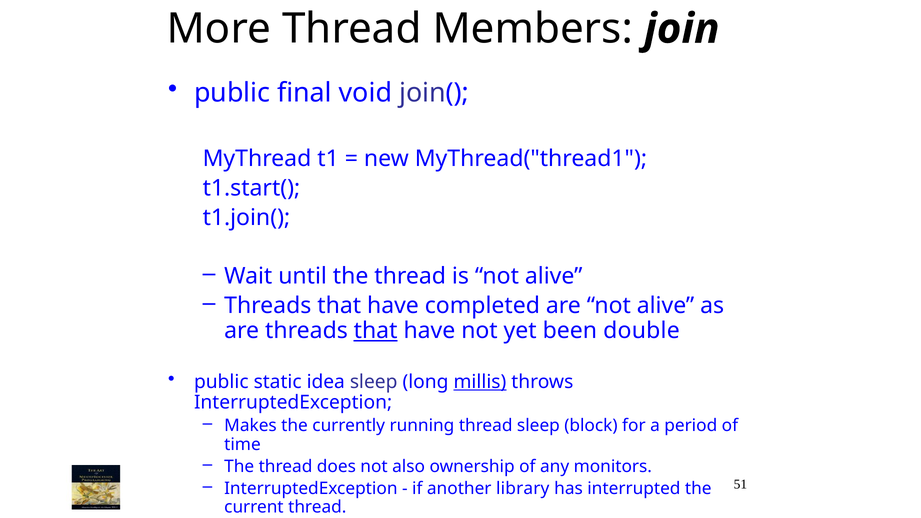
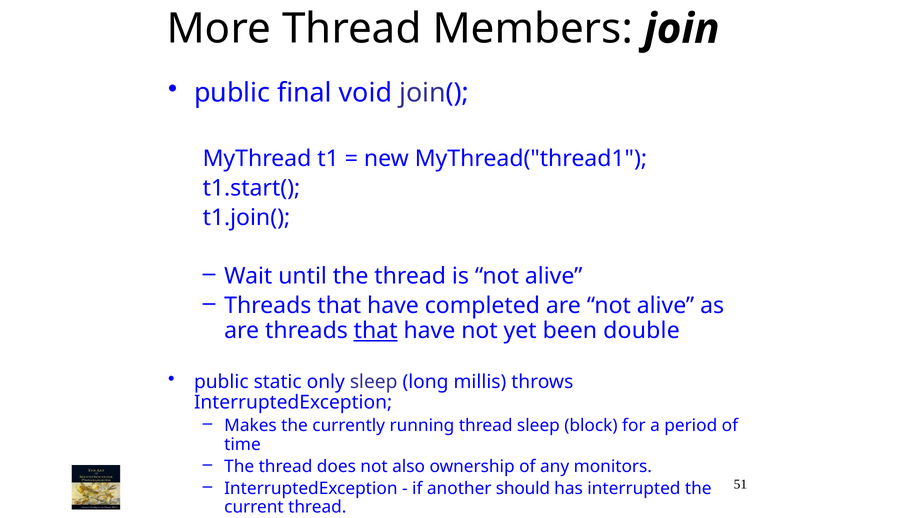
idea: idea -> only
millis underline: present -> none
library: library -> should
